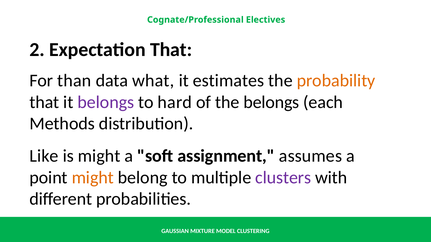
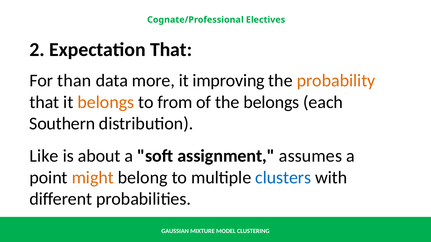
what: what -> more
estimates: estimates -> improving
belongs at (106, 102) colour: purple -> orange
hard: hard -> from
Methods: Methods -> Southern
is might: might -> about
clusters colour: purple -> blue
